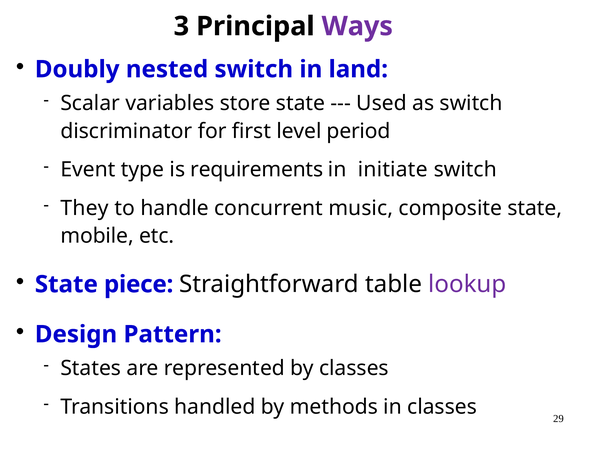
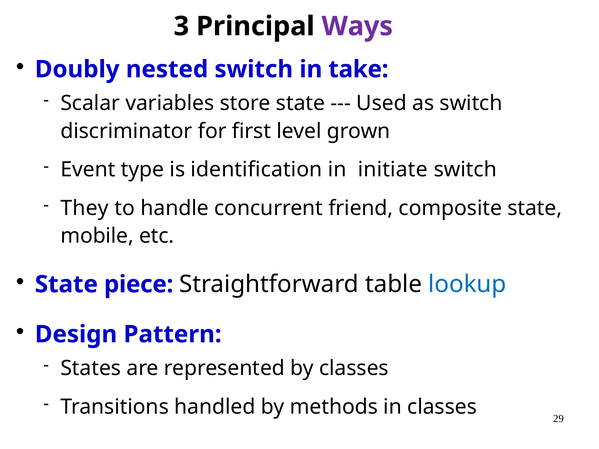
land: land -> take
period: period -> grown
requirements: requirements -> identification
music: music -> friend
lookup colour: purple -> blue
